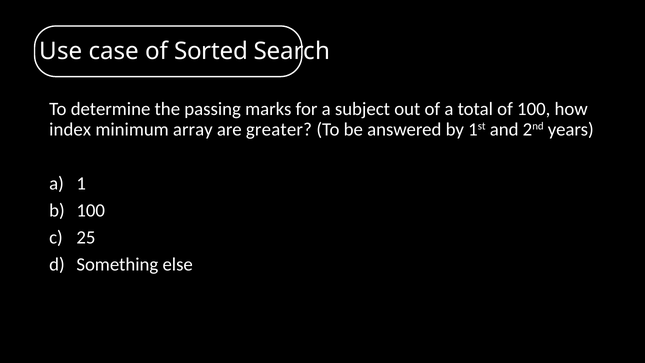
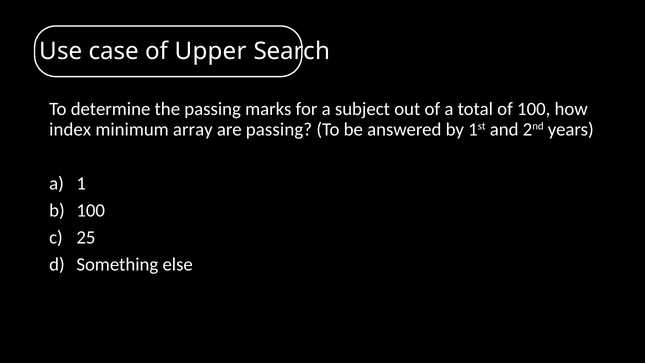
Sorted: Sorted -> Upper
are greater: greater -> passing
